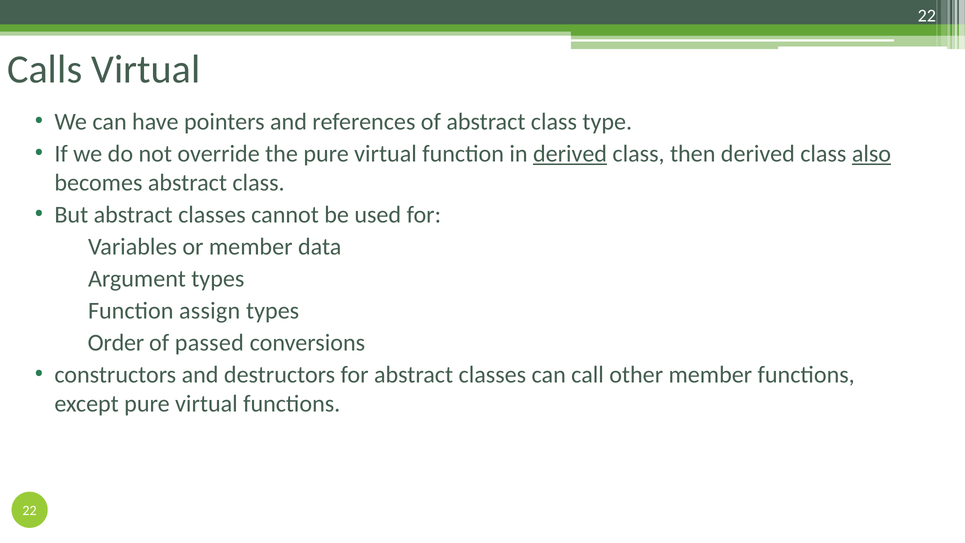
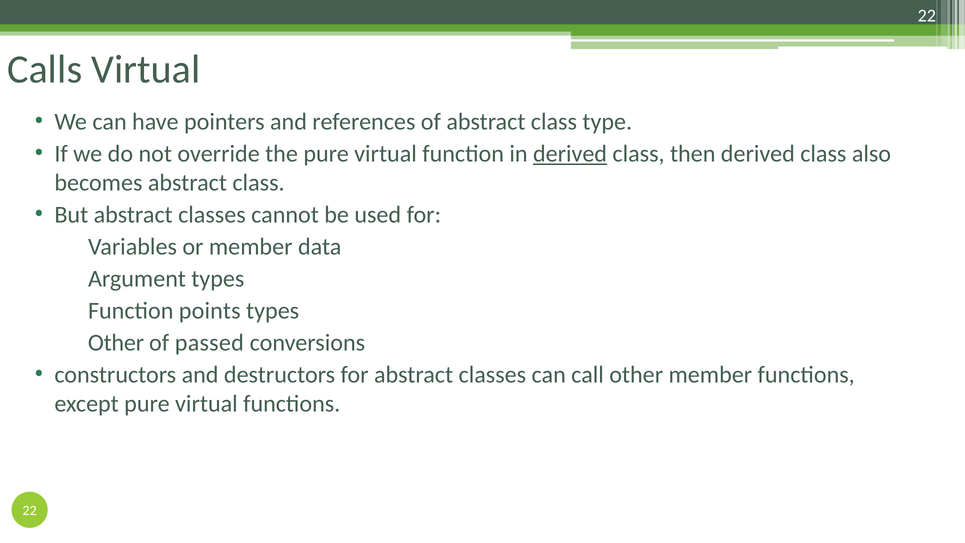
also underline: present -> none
assign: assign -> points
Order at (116, 343): Order -> Other
